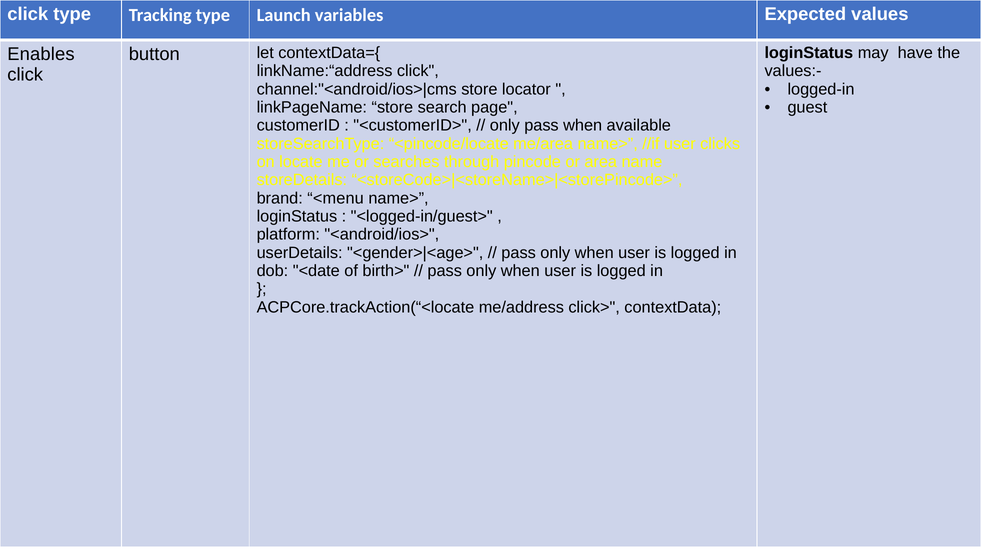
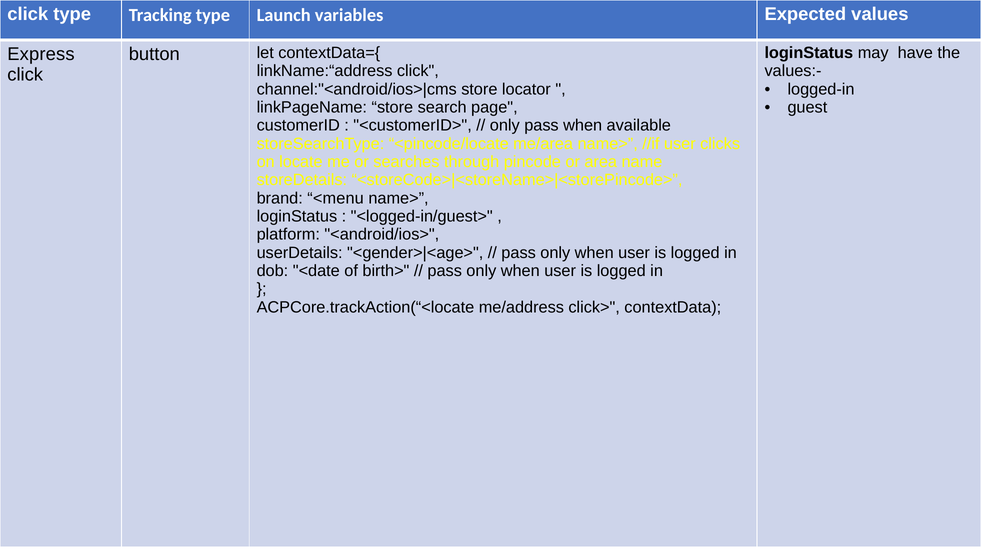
Enables: Enables -> Express
